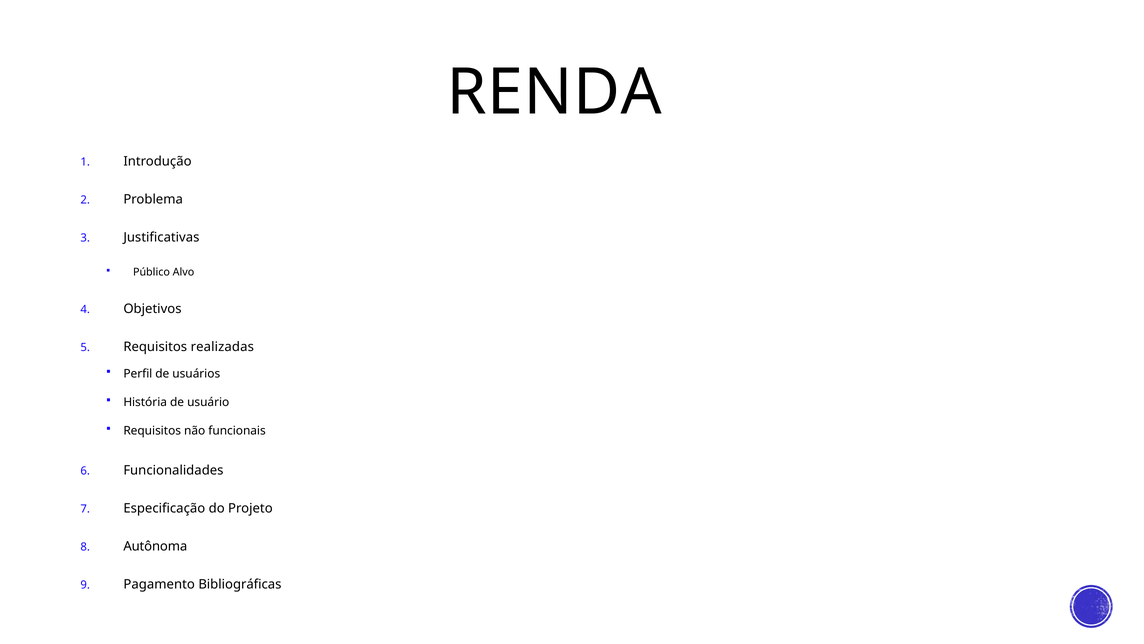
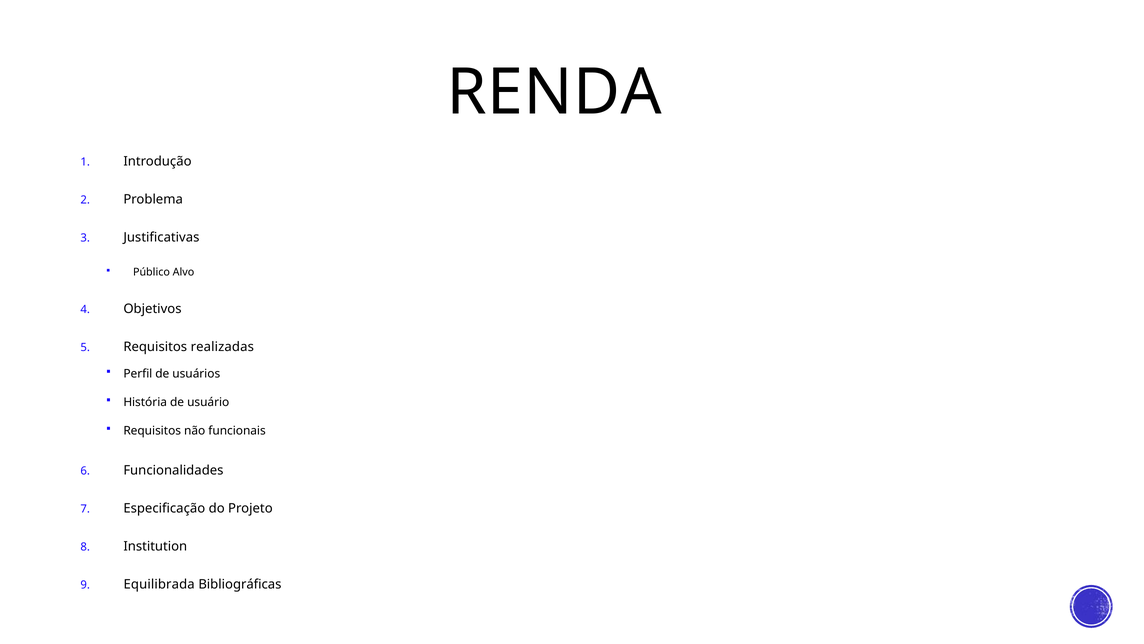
Autônoma: Autônoma -> Institution
Pagamento: Pagamento -> Equilibrada
